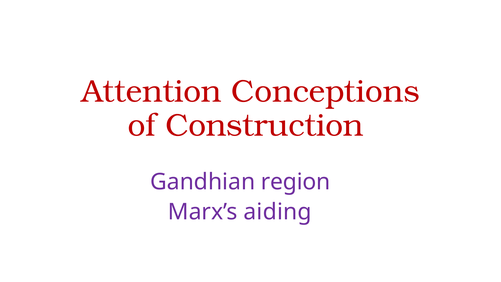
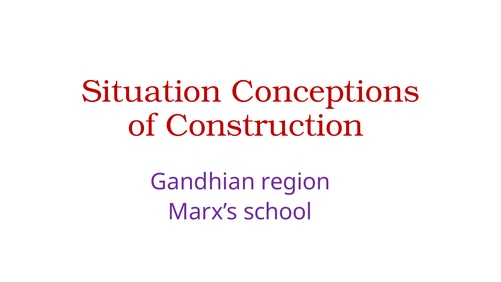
Attention: Attention -> Situation
aiding: aiding -> school
